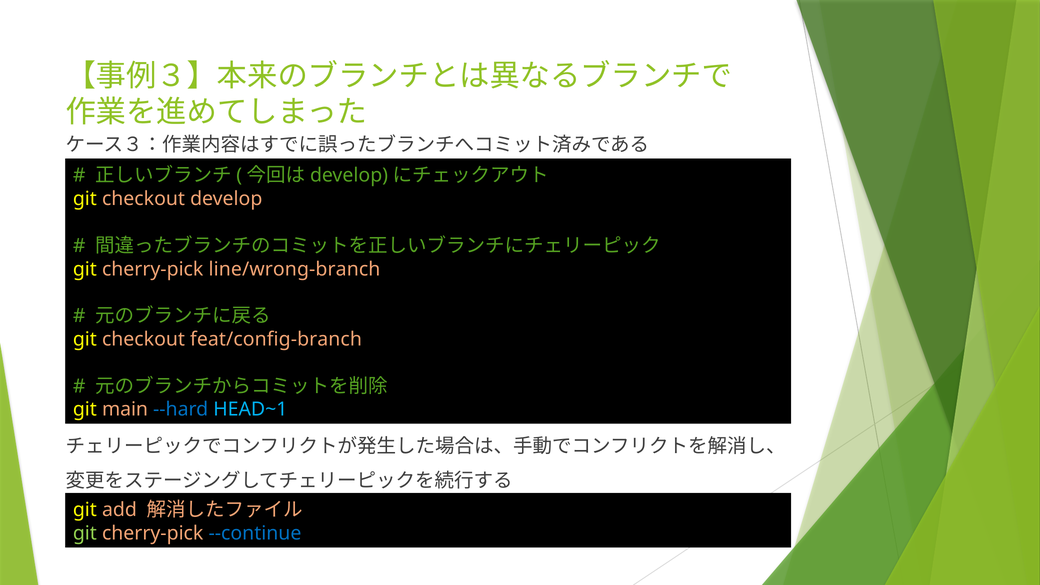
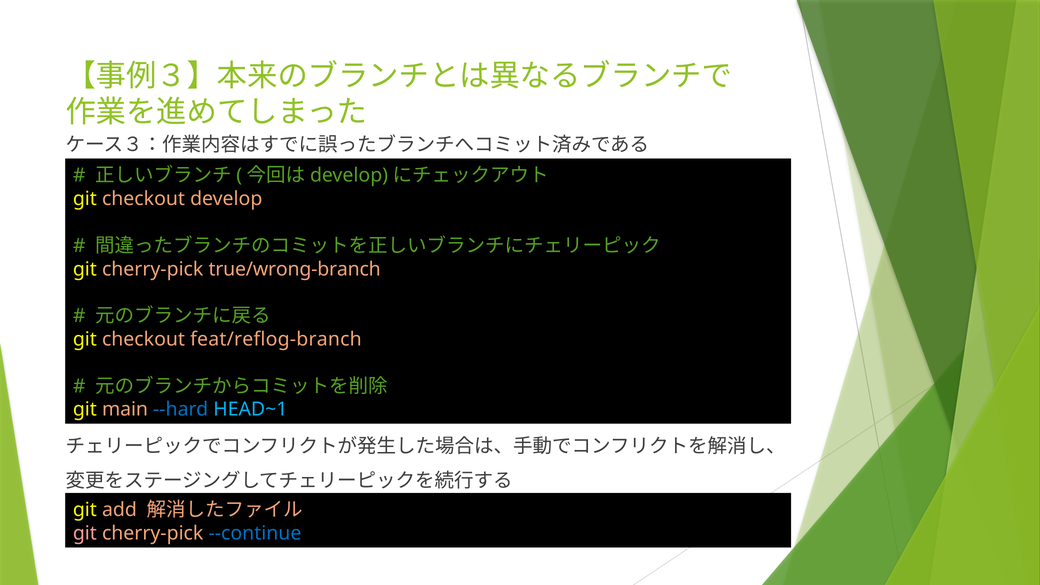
line/wrong-branch: line/wrong-branch -> true/wrong-branch
feat/config-branch: feat/config-branch -> feat/reflog-branch
git at (85, 533) colour: light green -> pink
